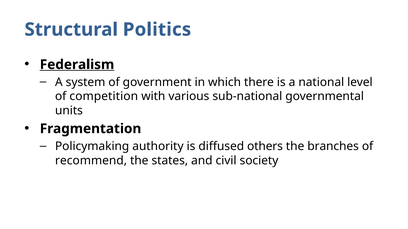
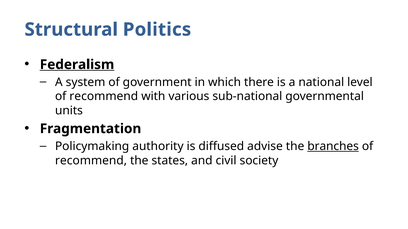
competition at (104, 97): competition -> recommend
others: others -> advise
branches underline: none -> present
